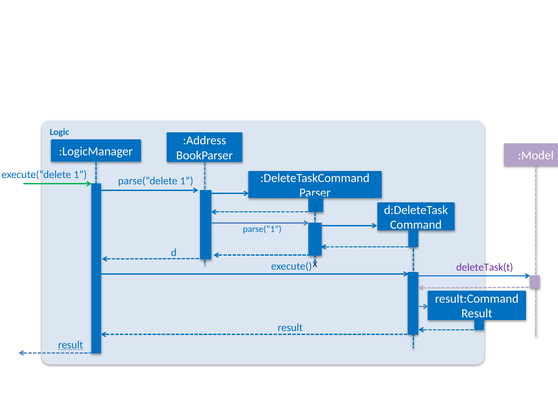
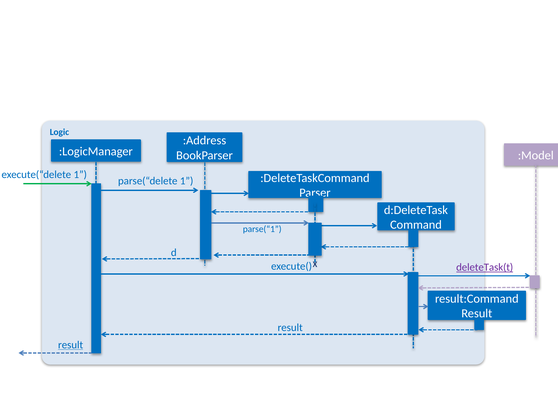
deleteTask(t underline: none -> present
